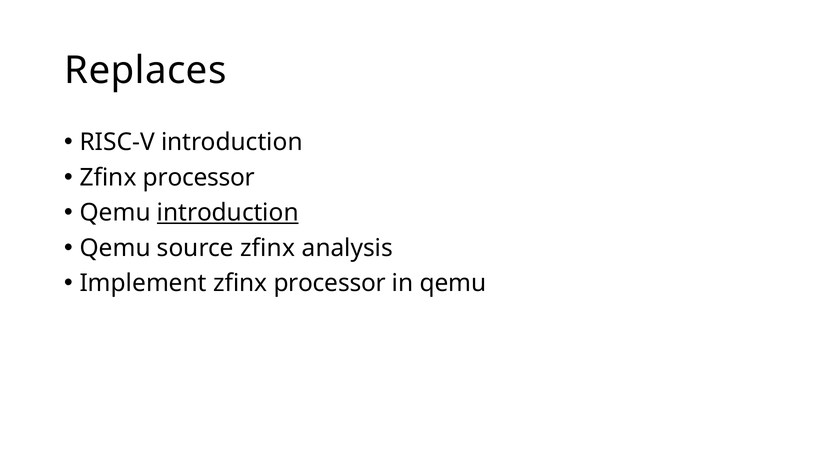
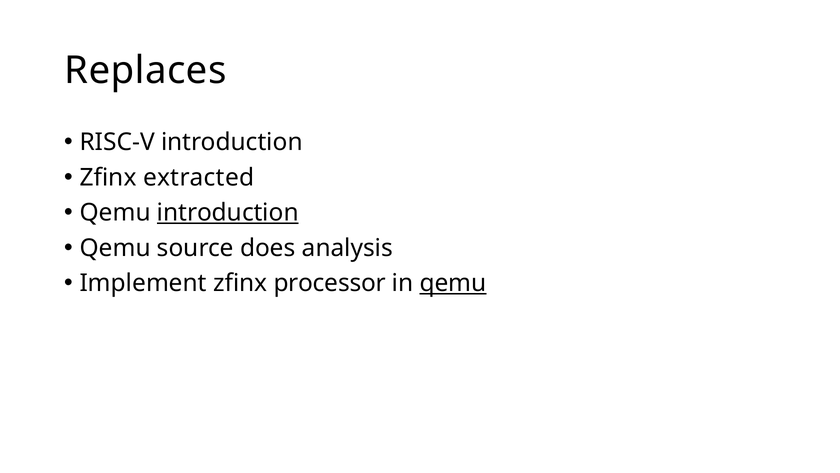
processor at (199, 177): processor -> extracted
source zfinx: zfinx -> does
qemu at (453, 283) underline: none -> present
